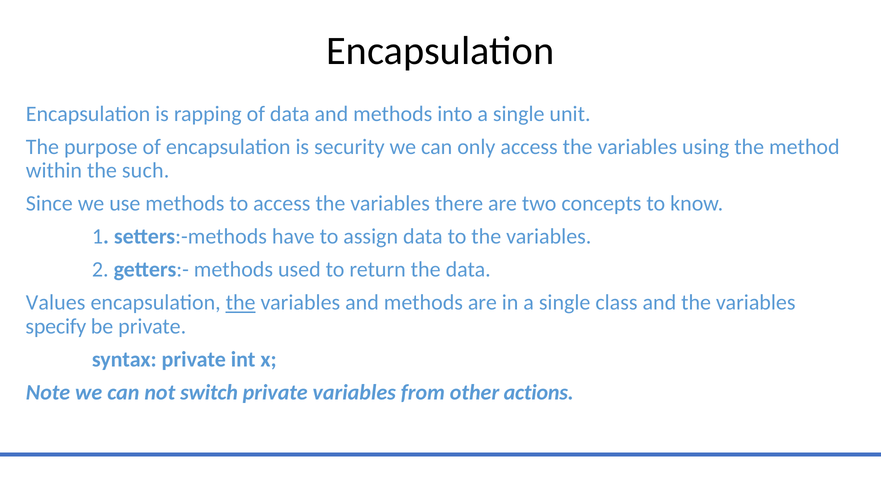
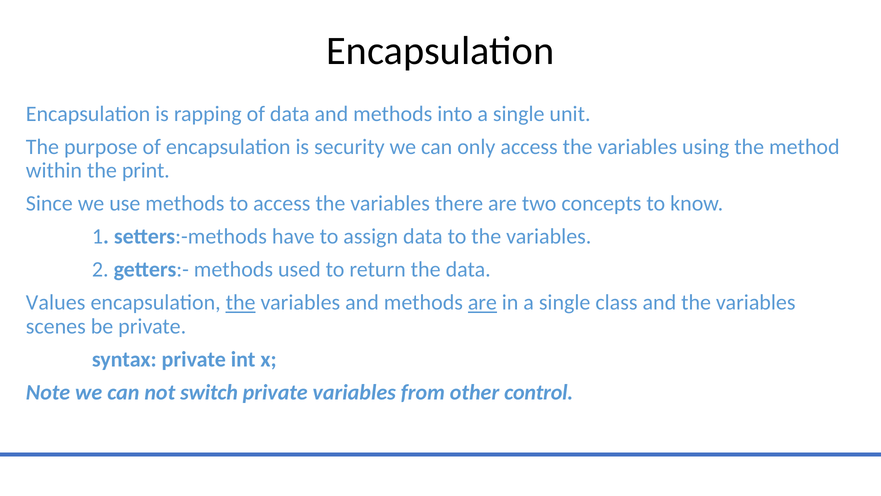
such: such -> print
are at (482, 302) underline: none -> present
specify: specify -> scenes
actions: actions -> control
